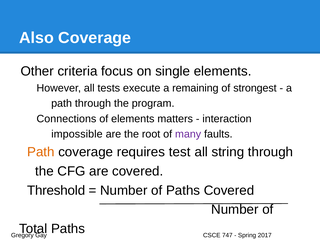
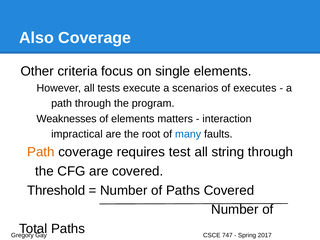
remaining: remaining -> scenarios
strongest: strongest -> executes
Connections: Connections -> Weaknesses
impossible: impossible -> impractical
many colour: purple -> blue
